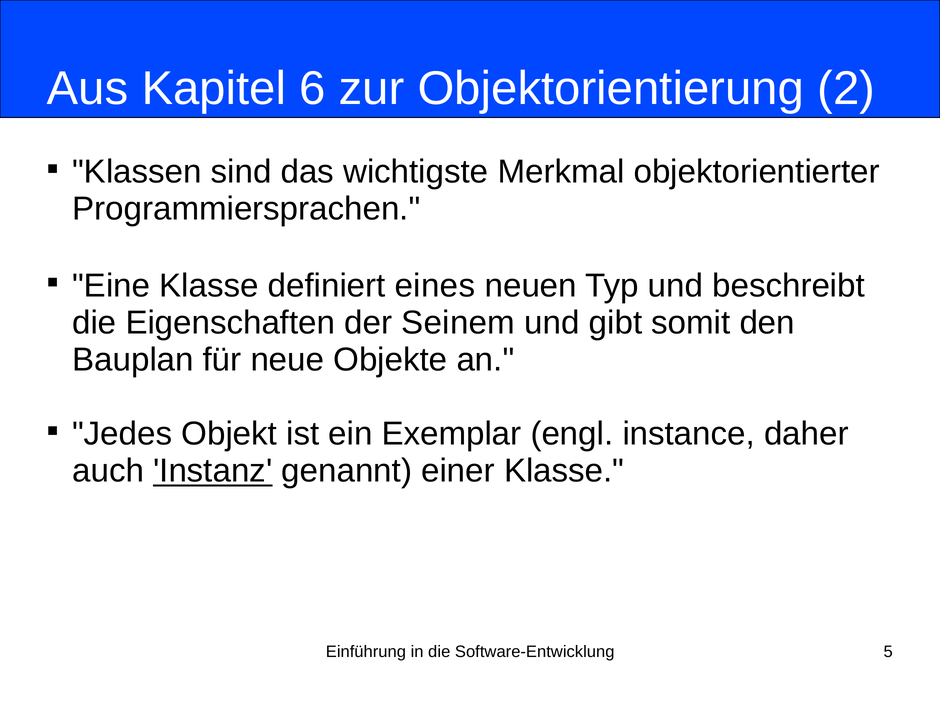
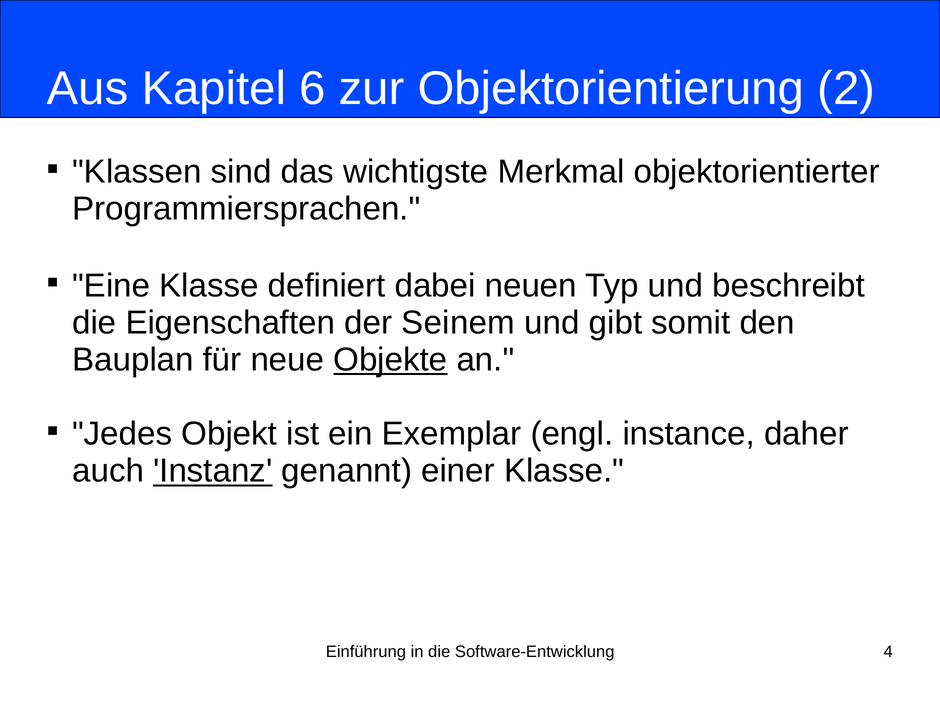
eines: eines -> dabei
Objekte underline: none -> present
5: 5 -> 4
